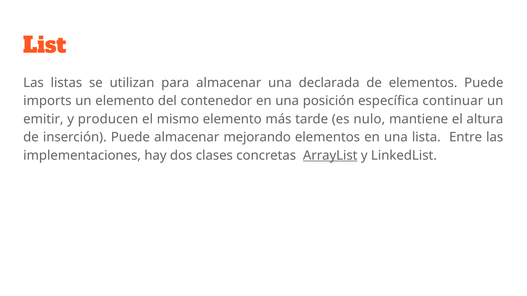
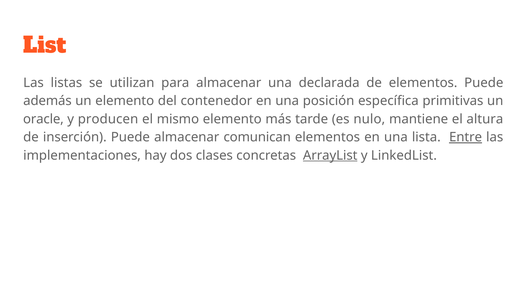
imports: imports -> además
continuar: continuar -> primitivas
emitir: emitir -> oracle
mejorando: mejorando -> comunican
Entre underline: none -> present
